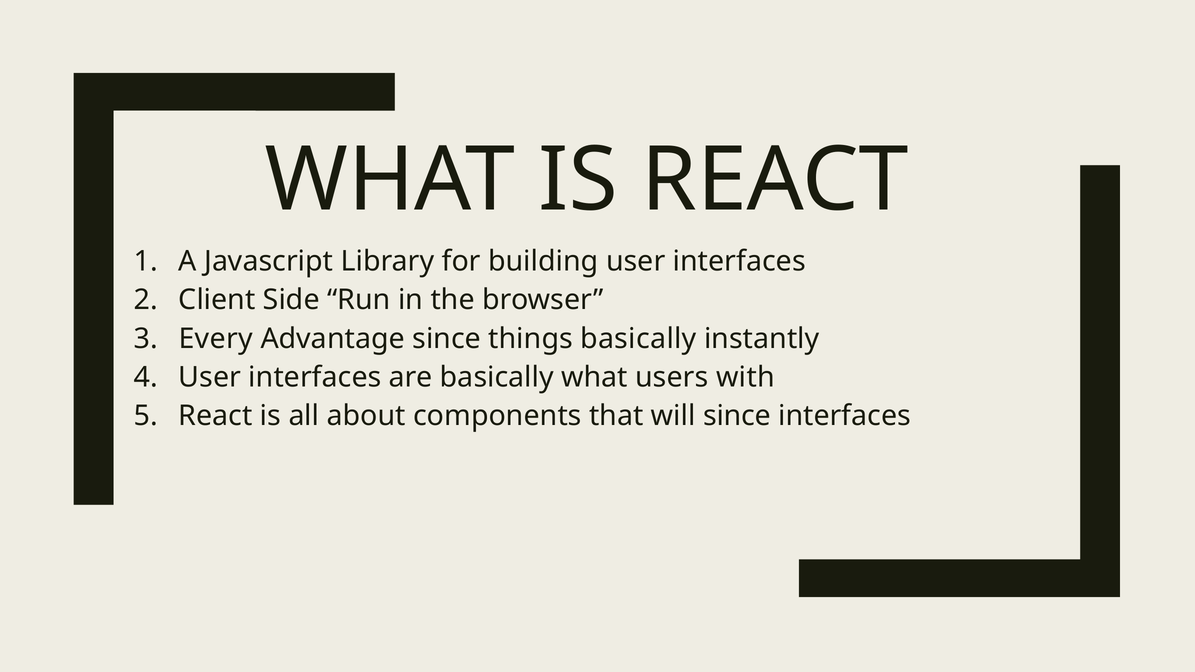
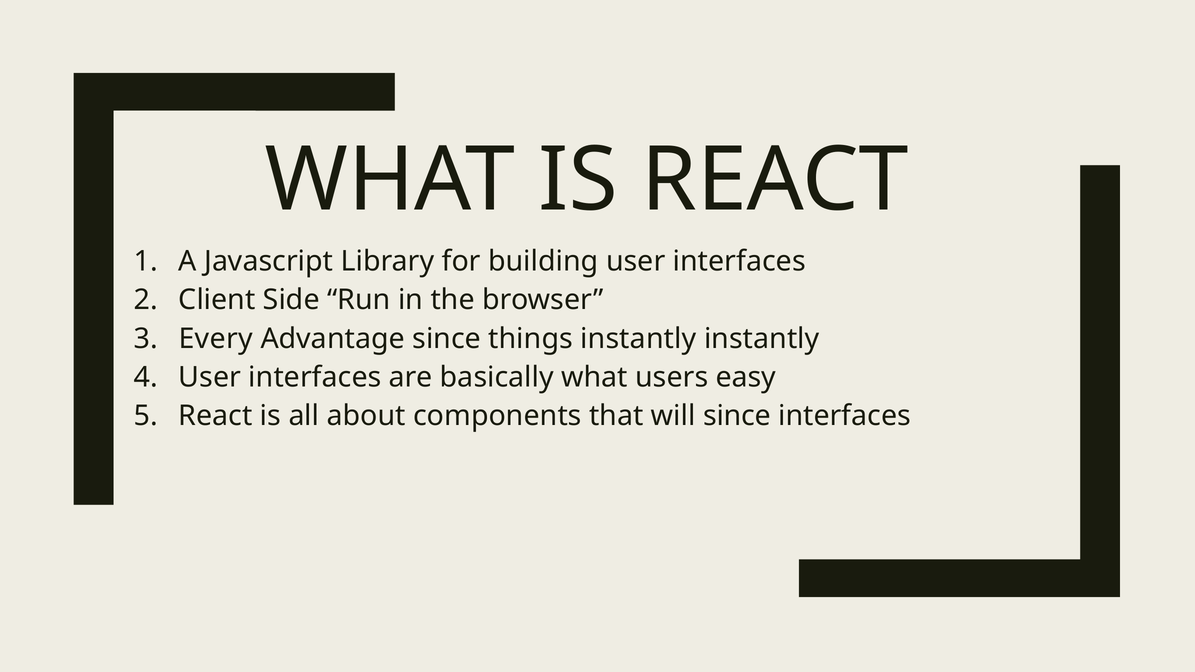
things basically: basically -> instantly
with: with -> easy
